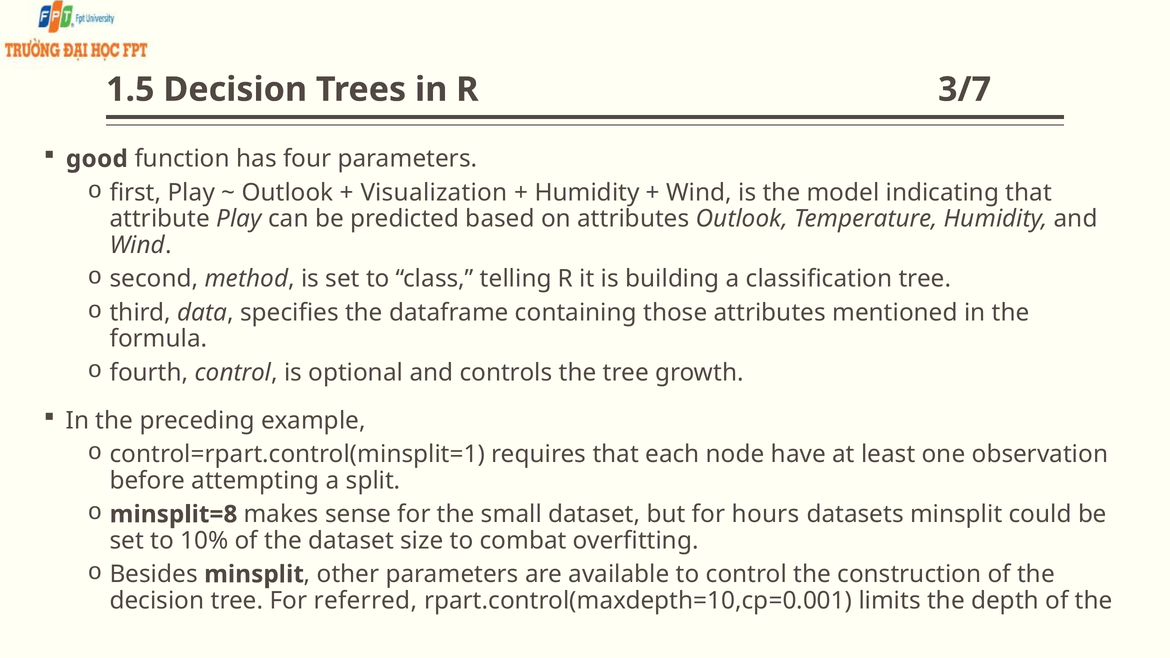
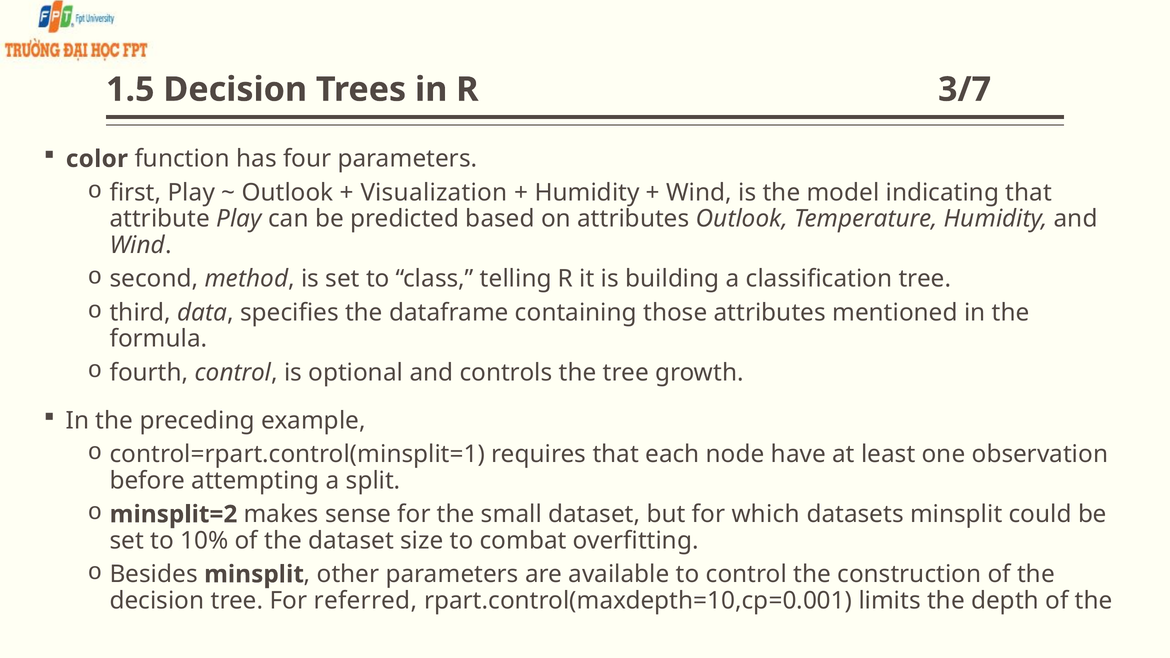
good: good -> color
minsplit=8: minsplit=8 -> minsplit=2
hours: hours -> which
